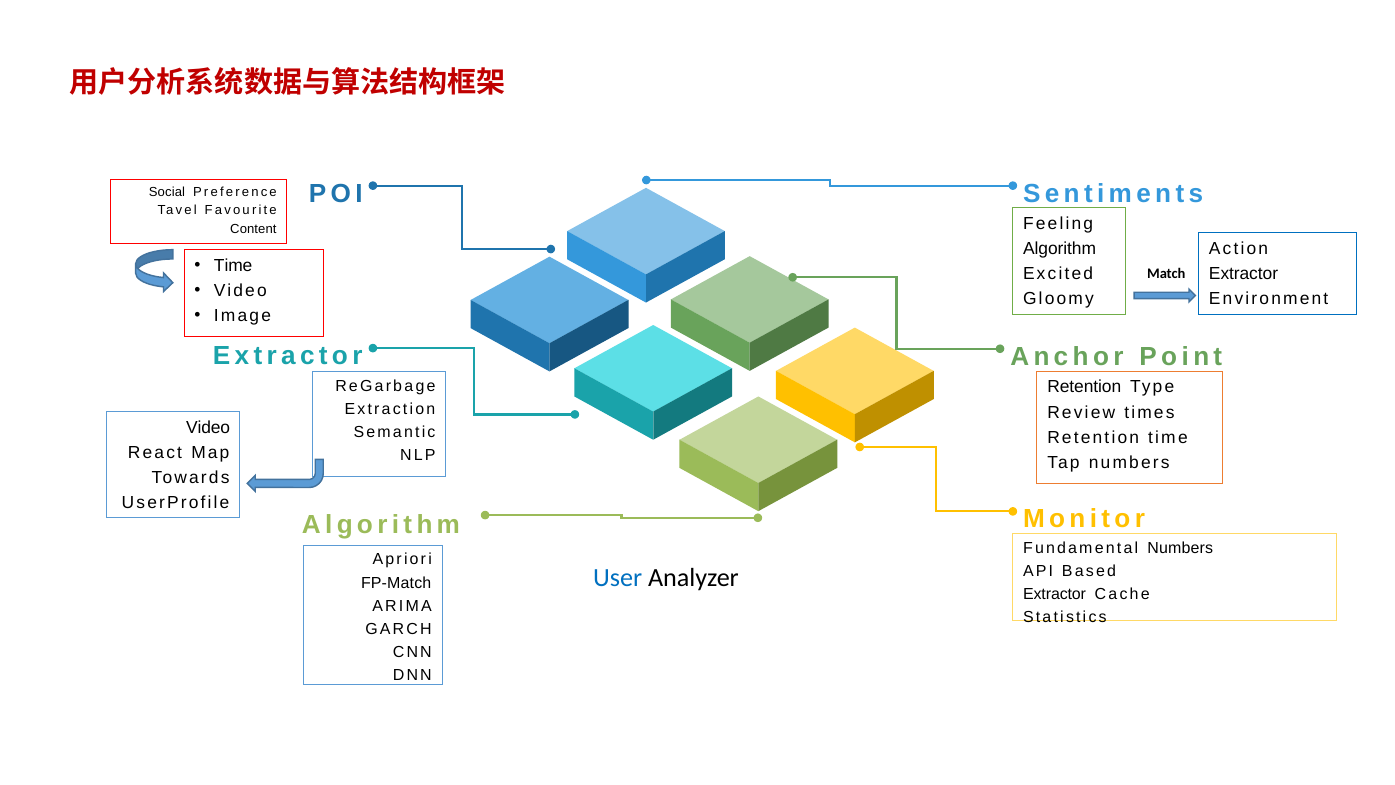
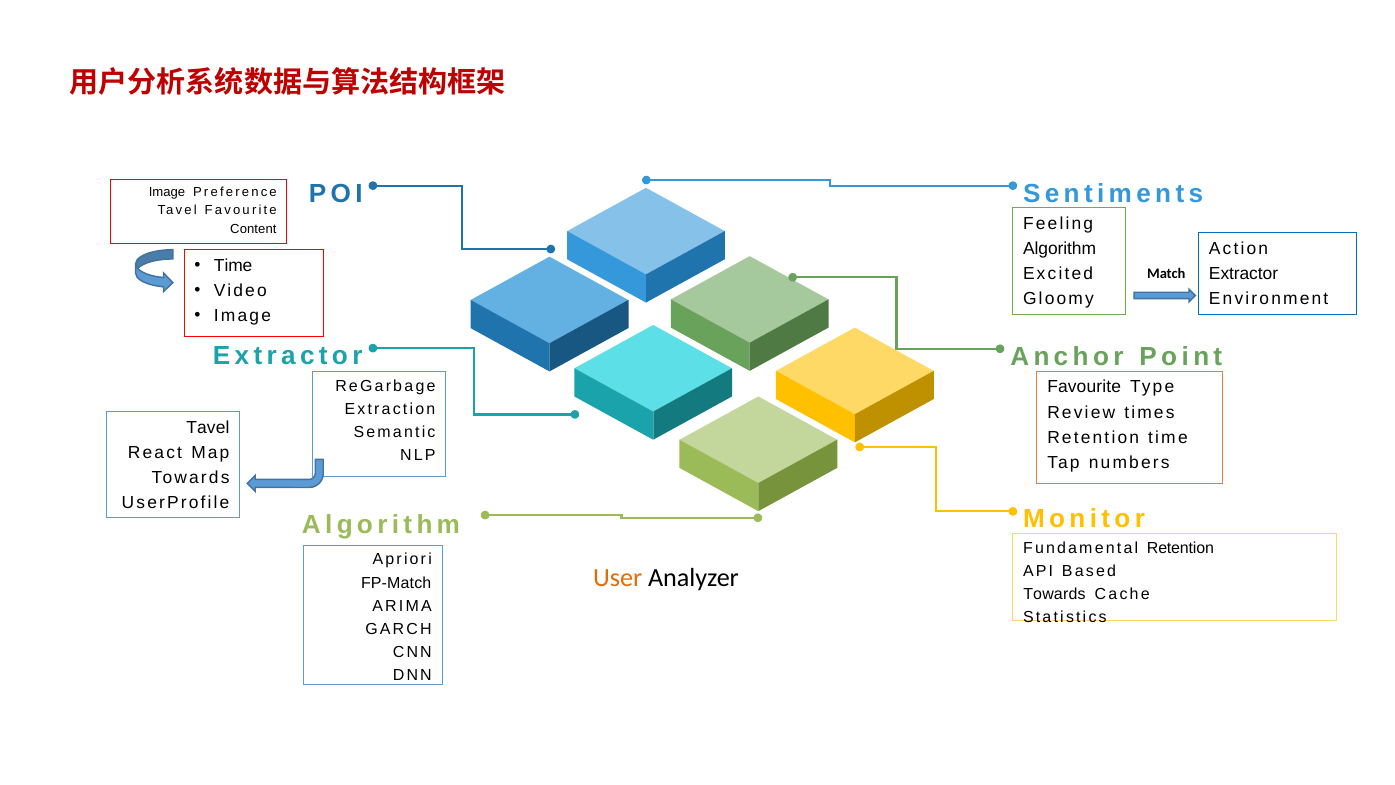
Social at (167, 192): Social -> Image
Retention at (1084, 387): Retention -> Favourite
Video at (208, 428): Video -> Tavel
Fundamental Numbers: Numbers -> Retention
User colour: blue -> orange
Extractor at (1055, 594): Extractor -> Towards
